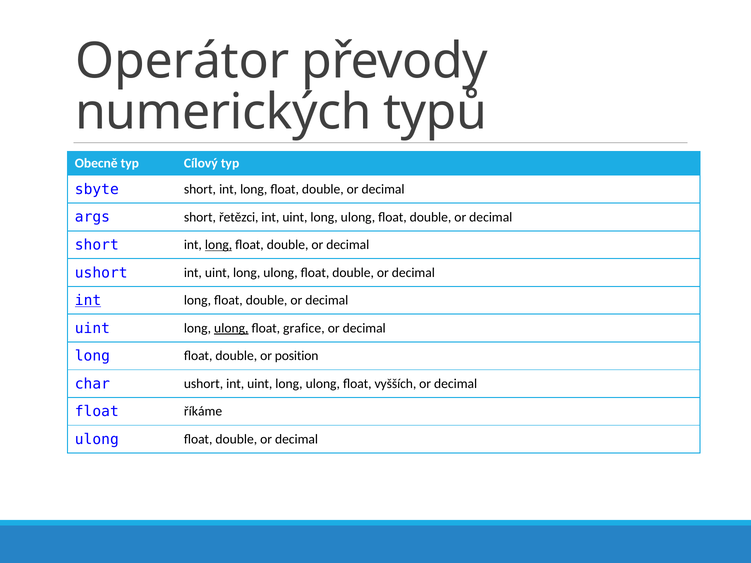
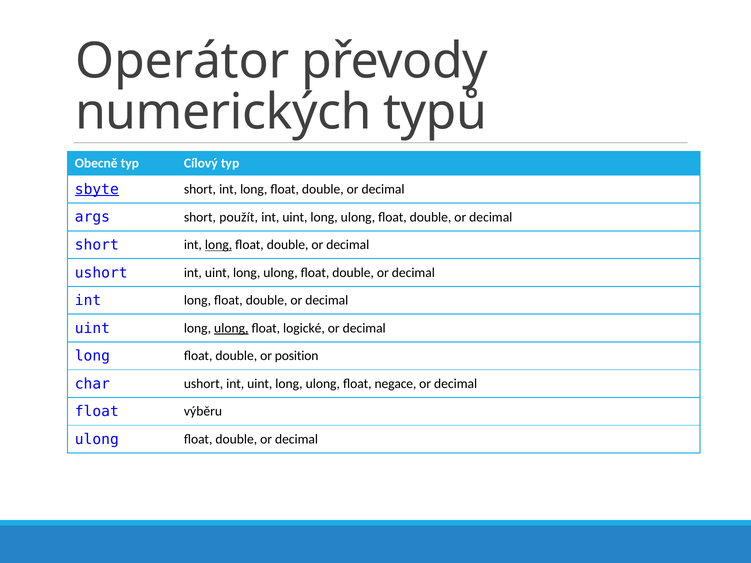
sbyte underline: none -> present
řetězci: řetězci -> použít
int at (88, 301) underline: present -> none
grafice: grafice -> logické
vyšších: vyšších -> negace
říkáme: říkáme -> výběru
